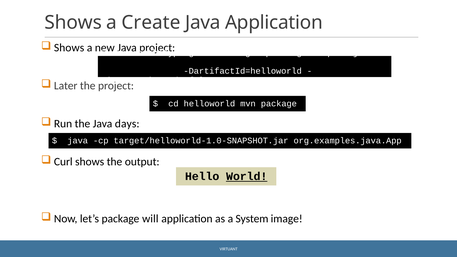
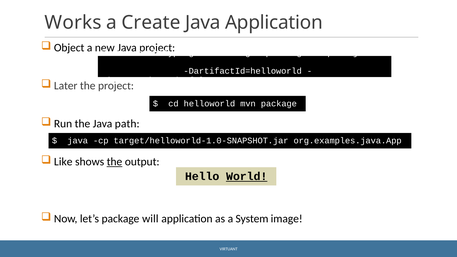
Shows at (73, 22): Shows -> Works
Shows at (69, 48): Shows -> Object
days: days -> path
Curl: Curl -> Like
the at (115, 162) underline: none -> present
